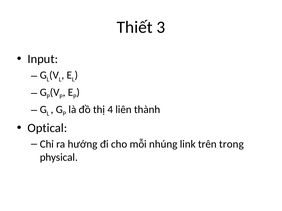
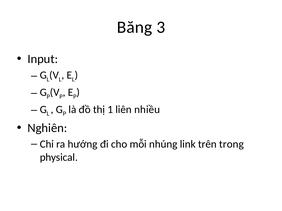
Thiết: Thiết -> Băng
4: 4 -> 1
thành: thành -> nhiều
Optical: Optical -> Nghiên
